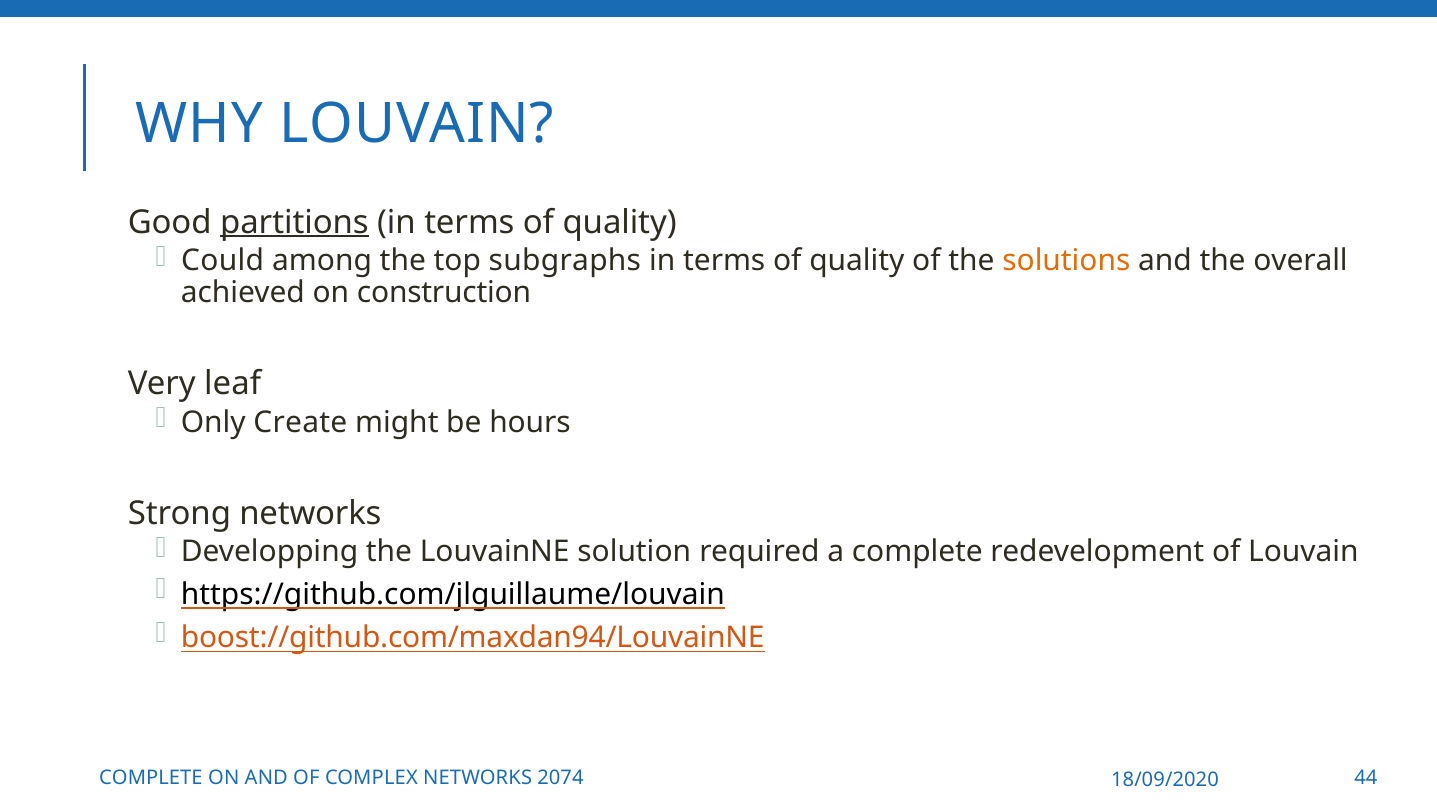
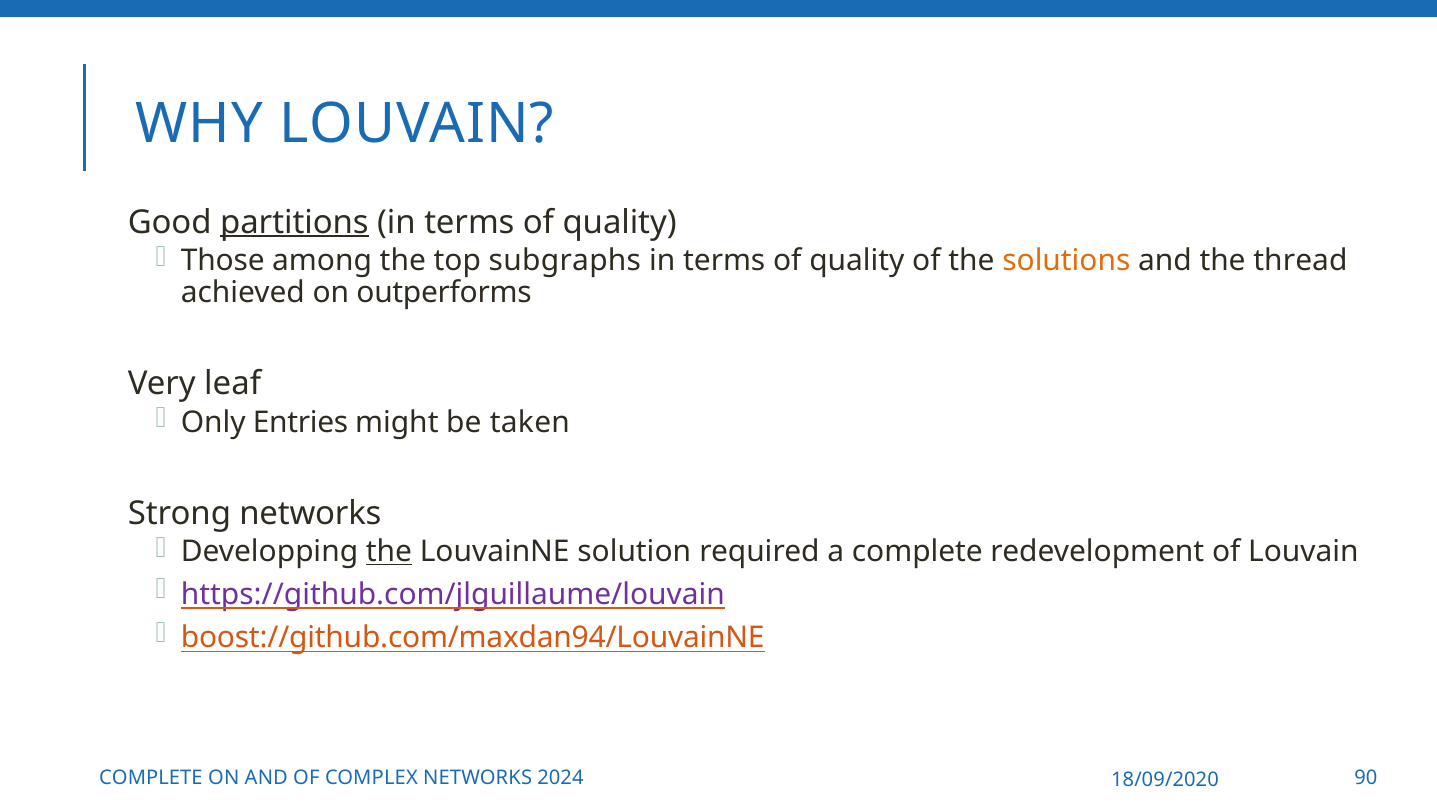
Could: Could -> Those
overall: overall -> thread
construction: construction -> outperforms
Create: Create -> Entries
hours: hours -> taken
the at (389, 552) underline: none -> present
https://github.com/jlguillaume/louvain colour: black -> purple
2074: 2074 -> 2024
44: 44 -> 90
